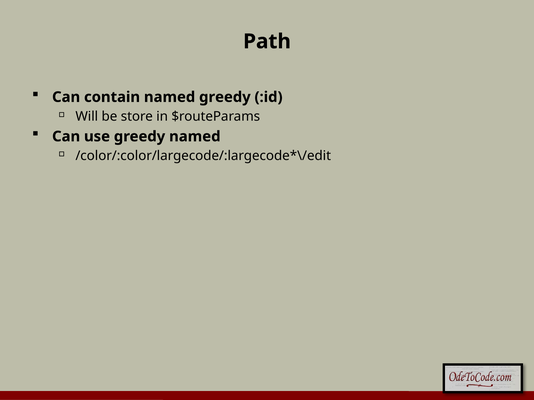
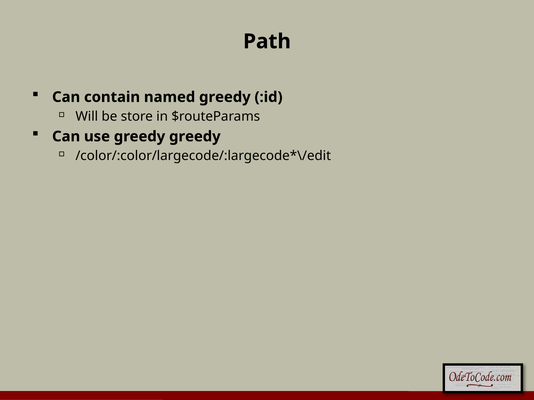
greedy named: named -> greedy
